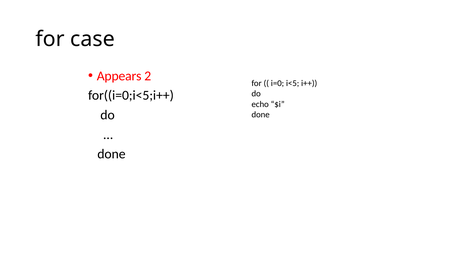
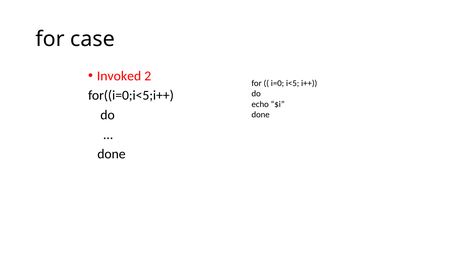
Appears: Appears -> Invoked
